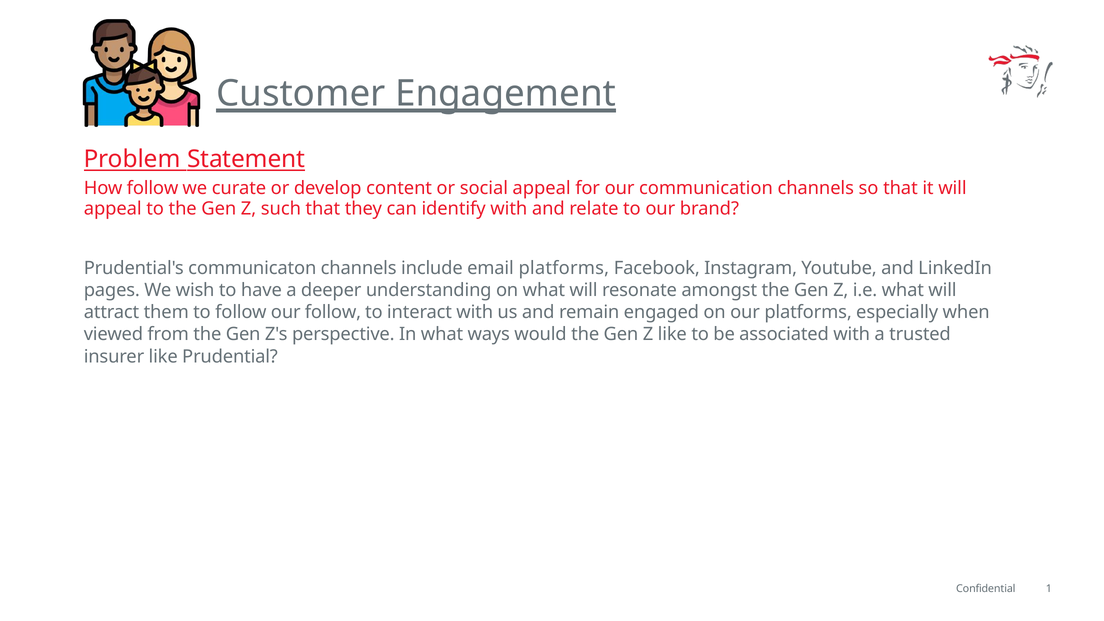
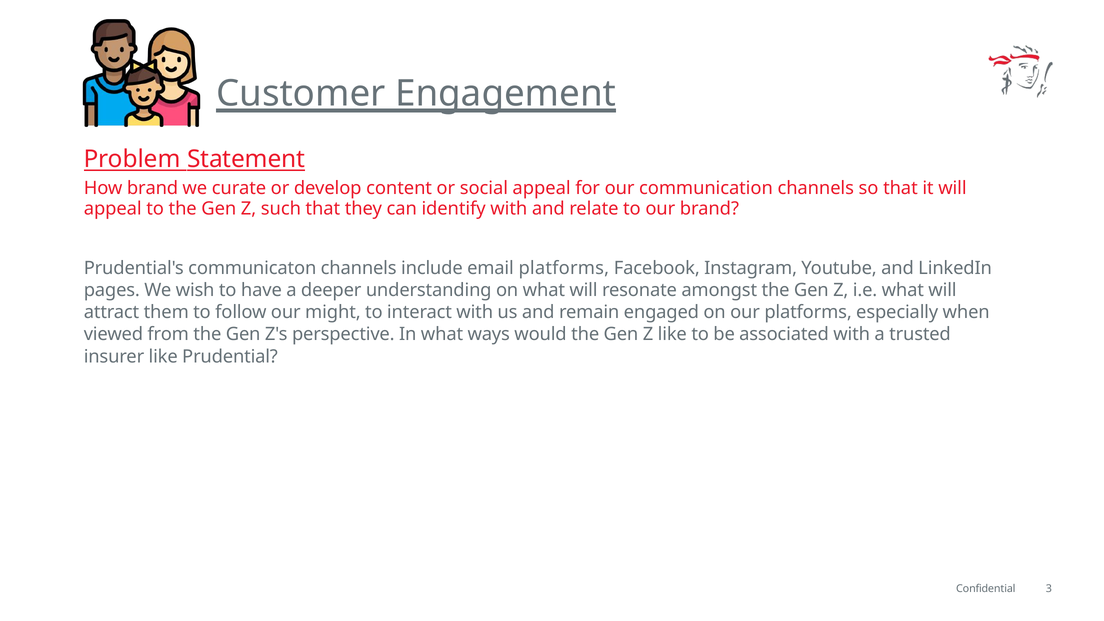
How follow: follow -> brand
our follow: follow -> might
1: 1 -> 3
